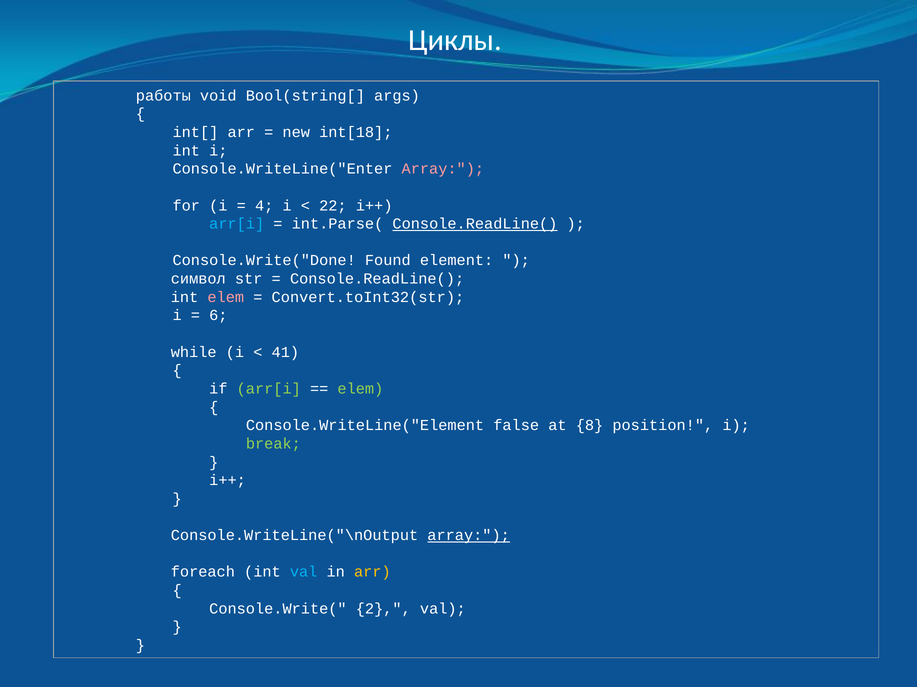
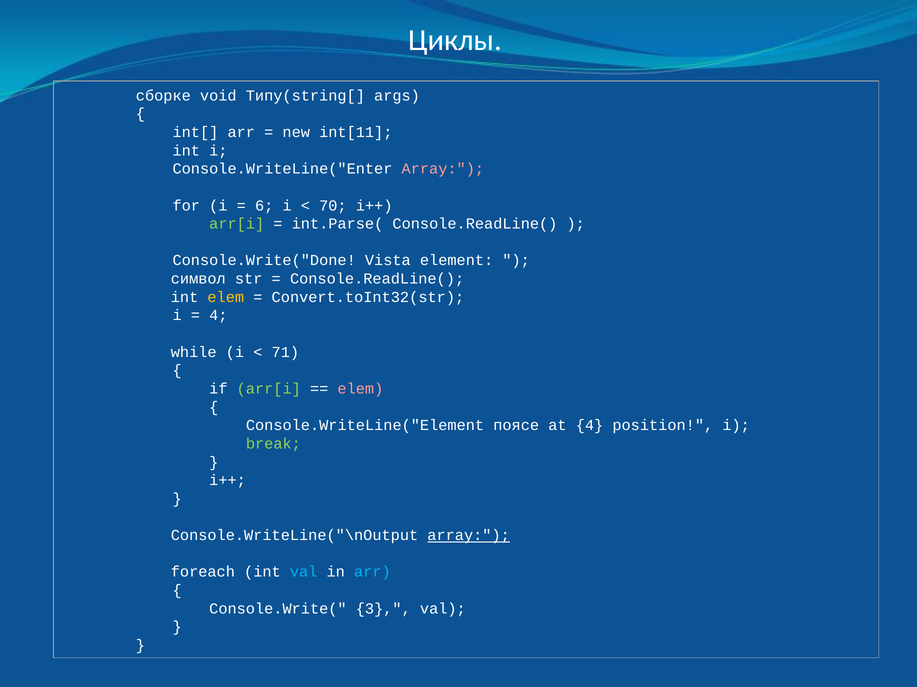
работы: работы -> сборке
Bool(string[: Bool(string[ -> Типу(string[
int[18: int[18 -> int[11
4: 4 -> 6
22: 22 -> 70
arr[i at (237, 224) colour: light blue -> light green
Console.ReadLine( at (475, 224) underline: present -> none
Found: Found -> Vista
elem at (226, 297) colour: pink -> yellow
6 at (218, 316): 6 -> 4
41: 41 -> 71
elem at (360, 389) colour: light green -> pink
false: false -> поясе
at 8: 8 -> 4
arr at (372, 573) colour: yellow -> light blue
2: 2 -> 3
